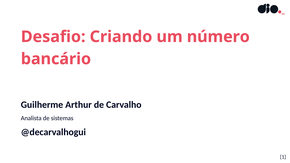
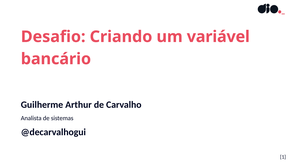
número: número -> variável
